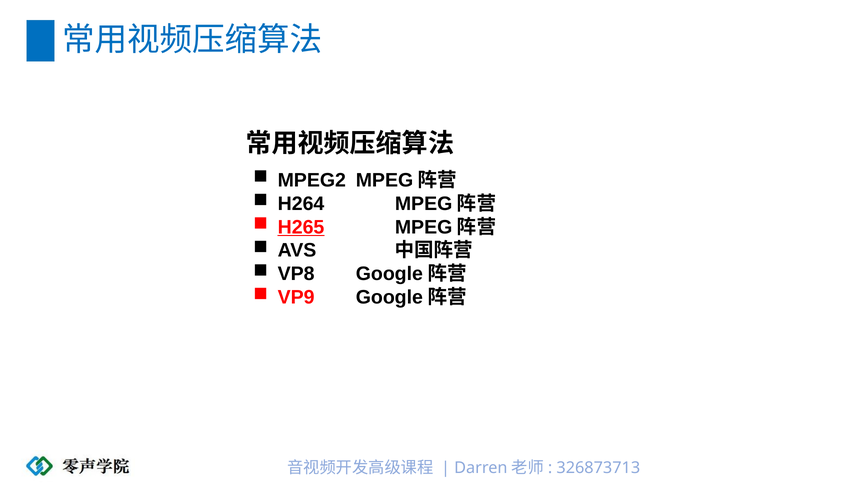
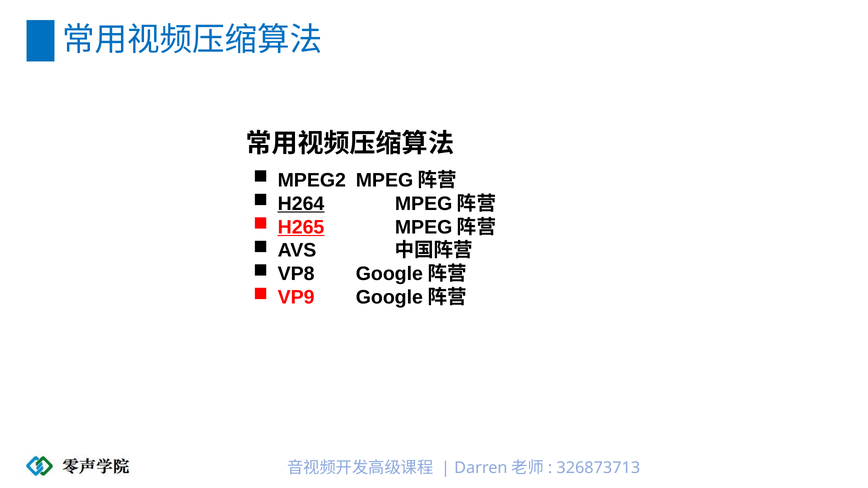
H264 underline: none -> present
